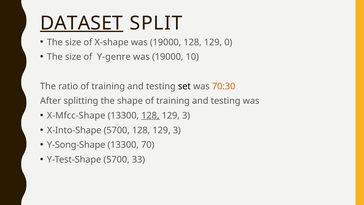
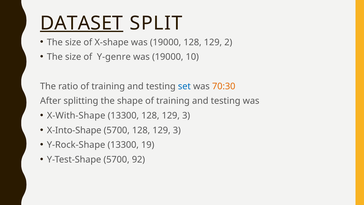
0: 0 -> 2
set colour: black -> blue
X-Mfcc-Shape: X-Mfcc-Shape -> X-With-Shape
128 at (150, 115) underline: present -> none
Y-Song-Shape: Y-Song-Shape -> Y-Rock-Shape
70: 70 -> 19
33: 33 -> 92
